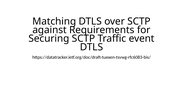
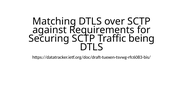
event: event -> being
